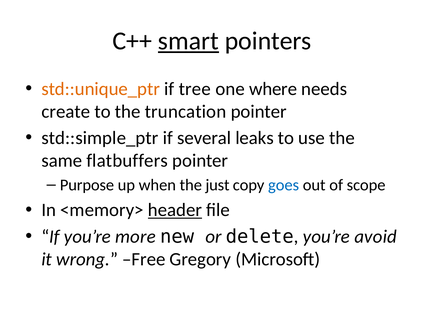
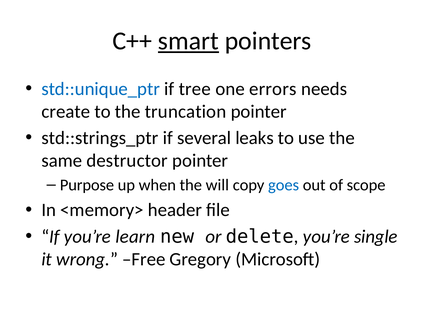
std::unique_ptr colour: orange -> blue
where: where -> errors
std::simple_ptr: std::simple_ptr -> std::strings_ptr
flatbuffers: flatbuffers -> destructor
just: just -> will
header underline: present -> none
more: more -> learn
avoid: avoid -> single
